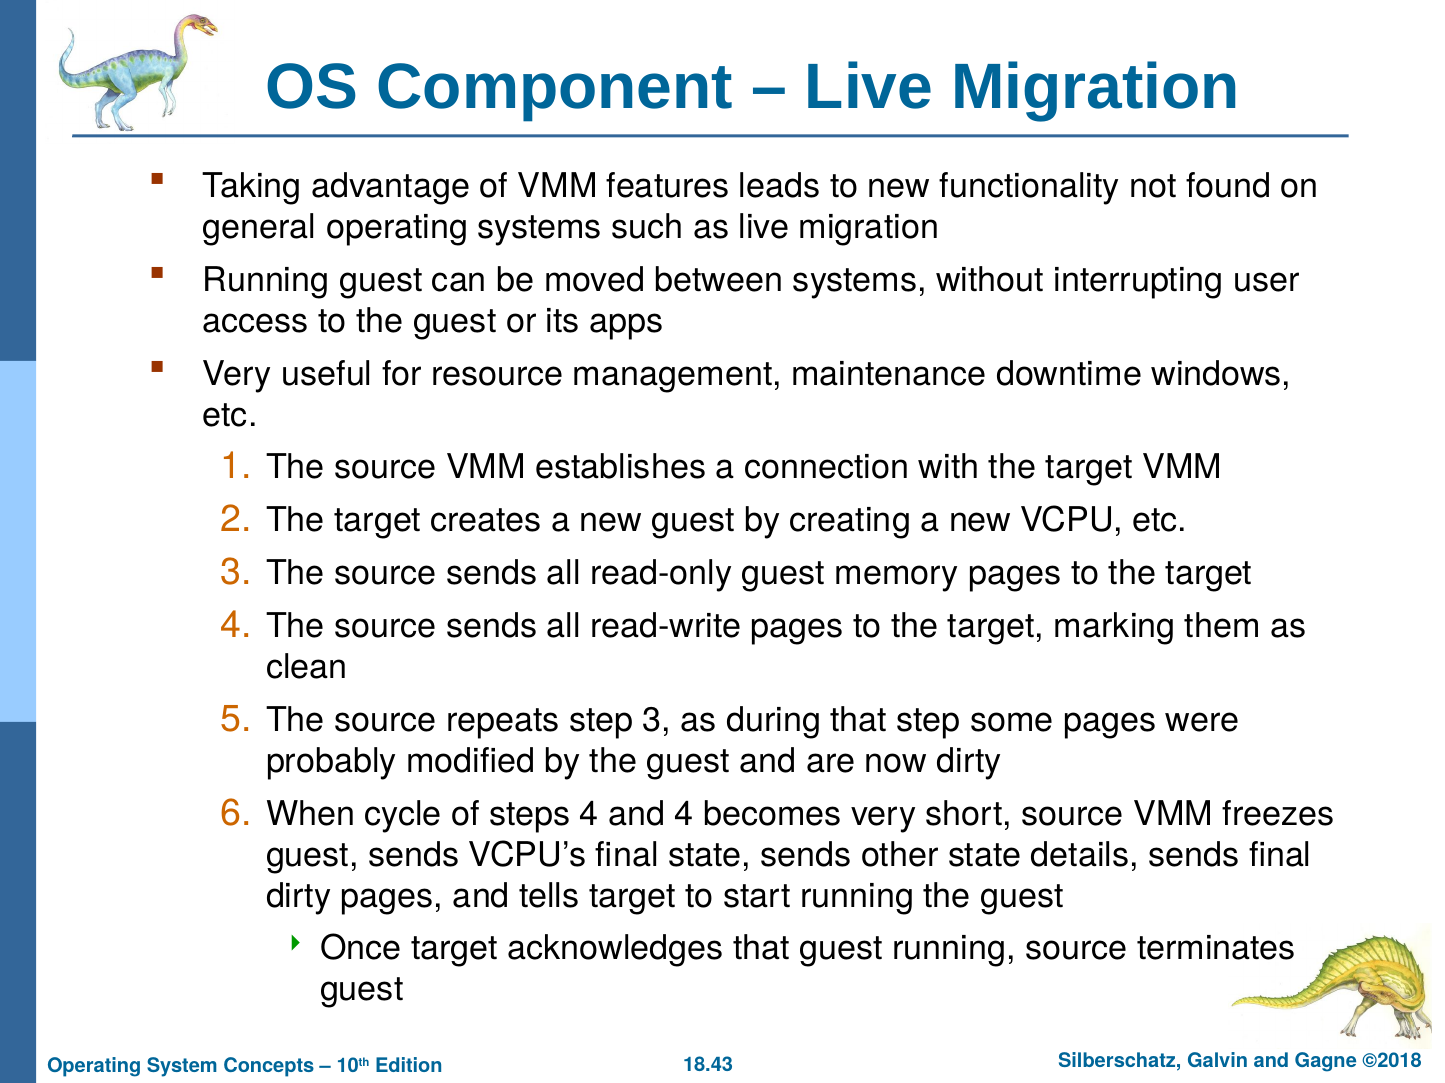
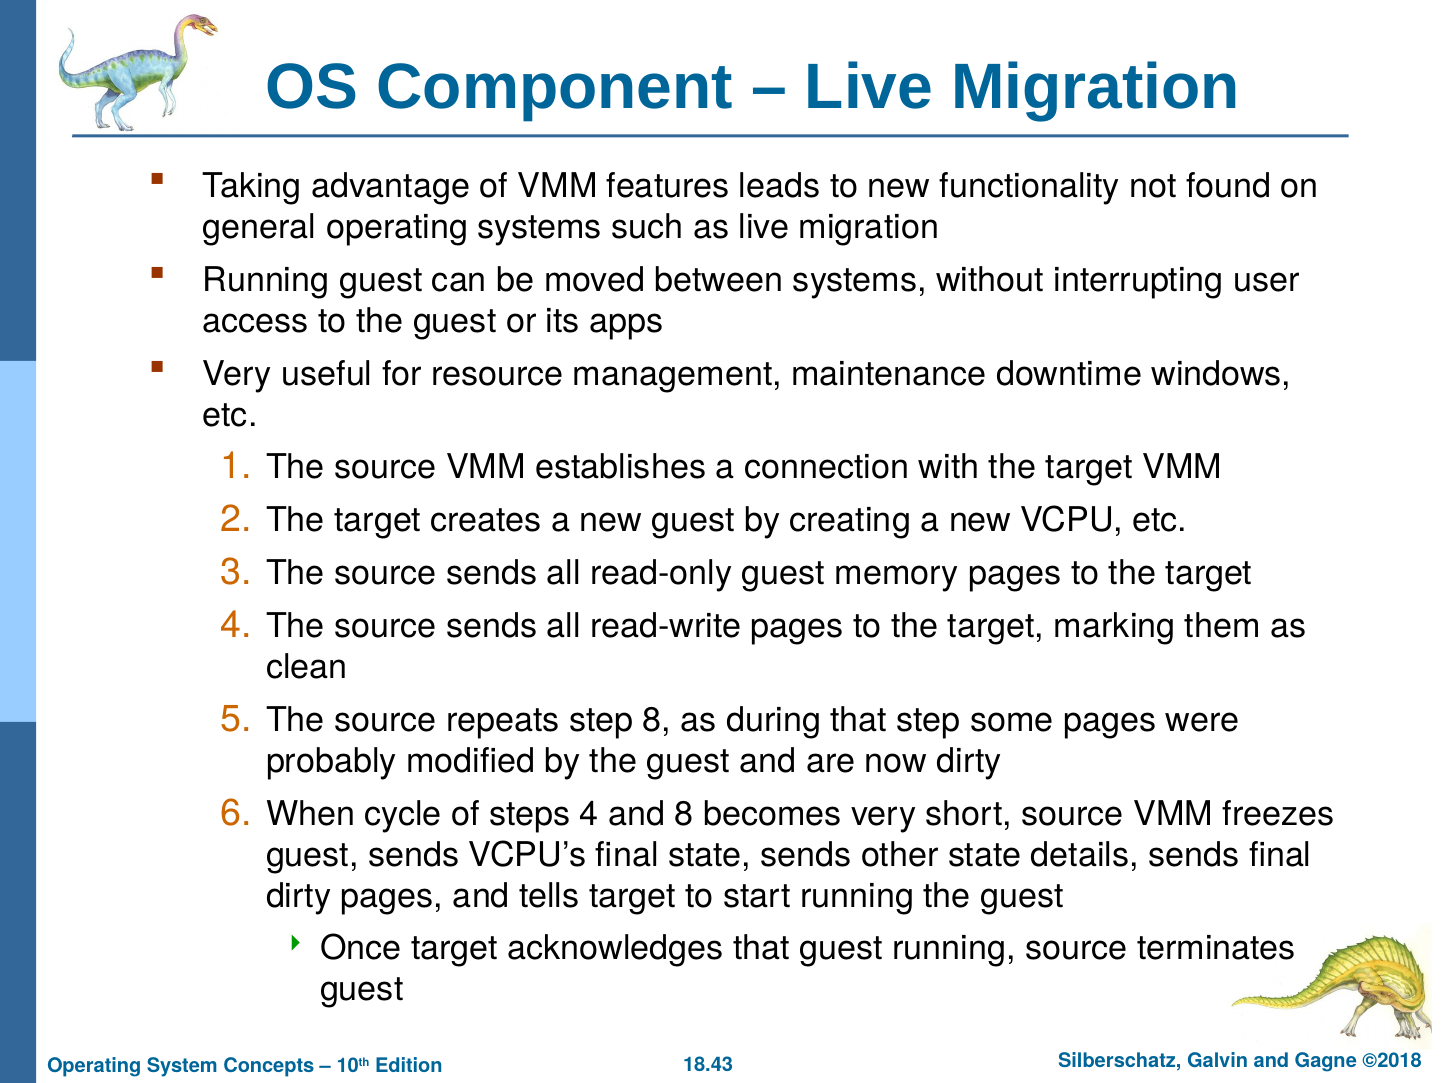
step 3: 3 -> 8
and 4: 4 -> 8
